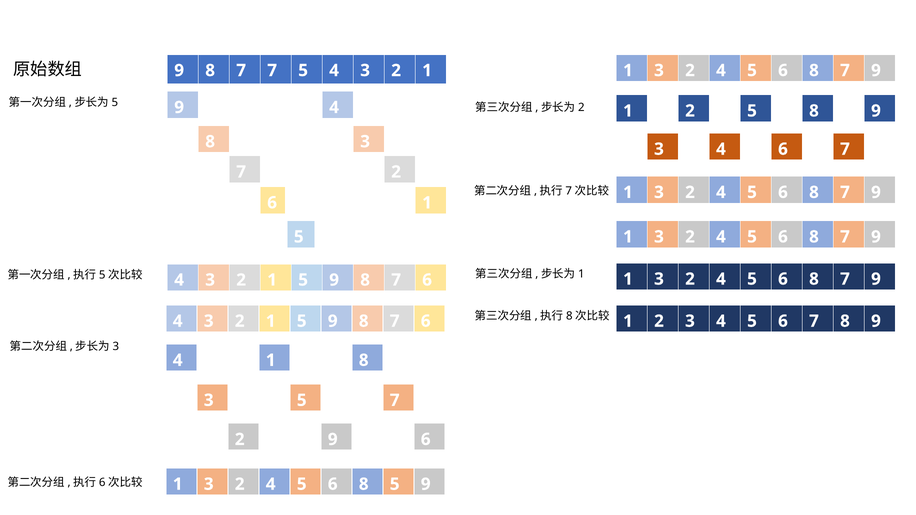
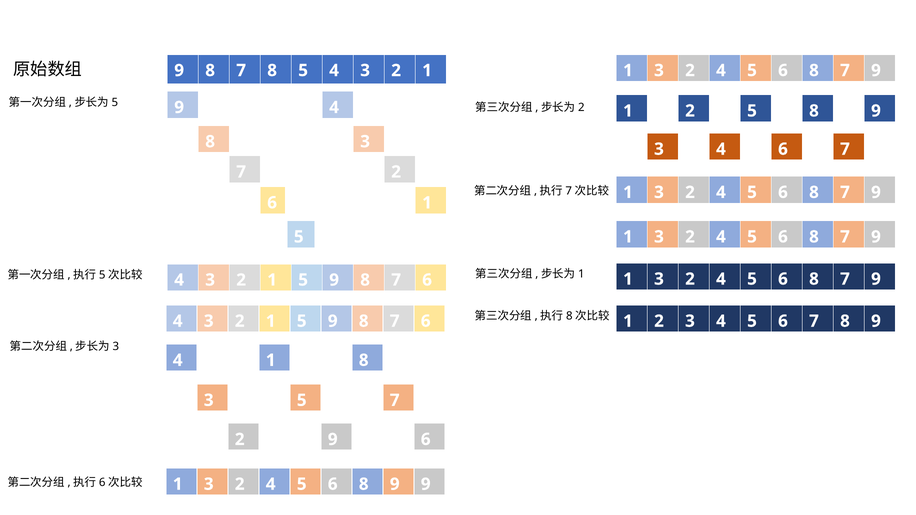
8 7 7: 7 -> 8
6 8 5: 5 -> 9
